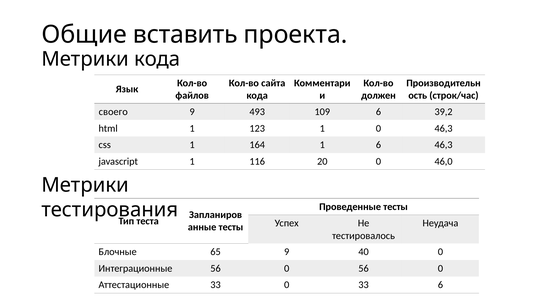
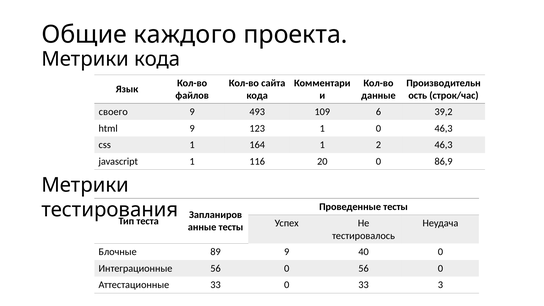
вставить: вставить -> каждого
должен: должен -> данные
html 1: 1 -> 9
1 6: 6 -> 2
46,0: 46,0 -> 86,9
65: 65 -> 89
33 6: 6 -> 3
